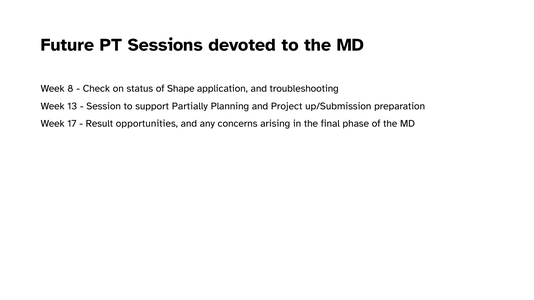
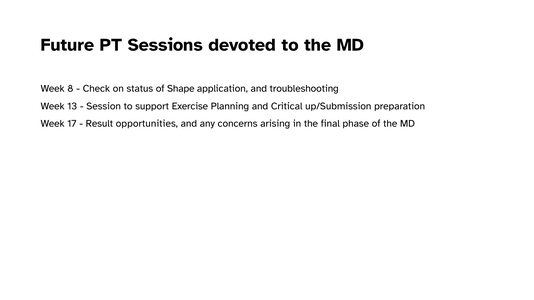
Partially: Partially -> Exercise
Project: Project -> Critical
